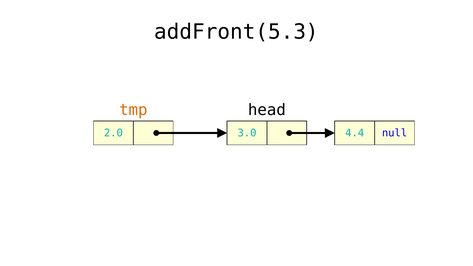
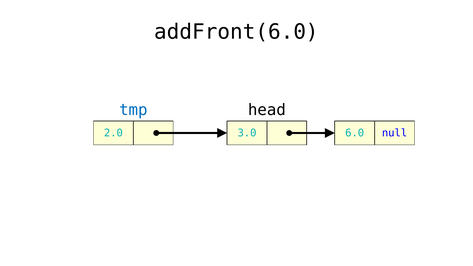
addFront(5.3: addFront(5.3 -> addFront(6.0
tmp colour: orange -> blue
4.4: 4.4 -> 6.0
